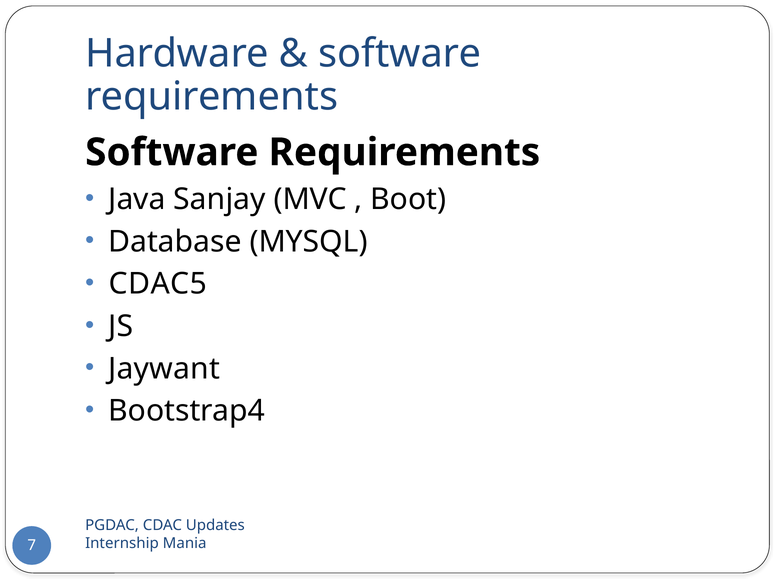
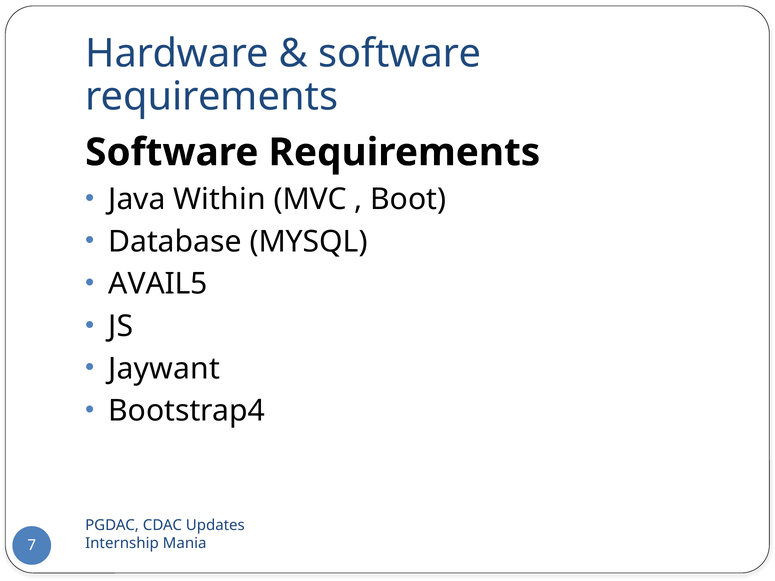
Sanjay: Sanjay -> Within
CDAC5: CDAC5 -> AVAIL5
